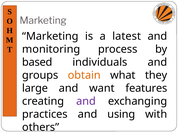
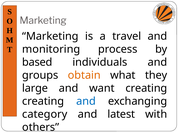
latest: latest -> travel
want features: features -> creating
and at (86, 102) colour: purple -> blue
practices: practices -> category
using: using -> latest
